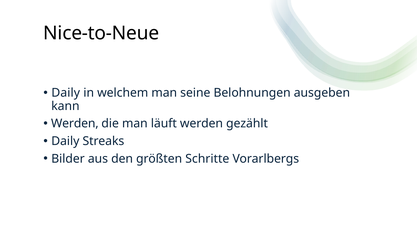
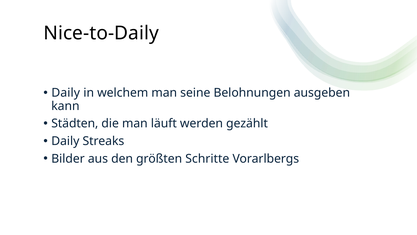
Nice-to-Neue: Nice-to-Neue -> Nice-to-Daily
Werden at (75, 123): Werden -> Städten
